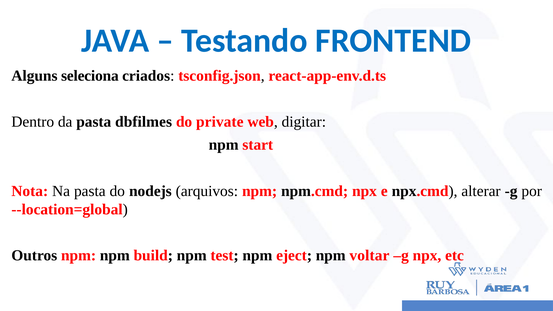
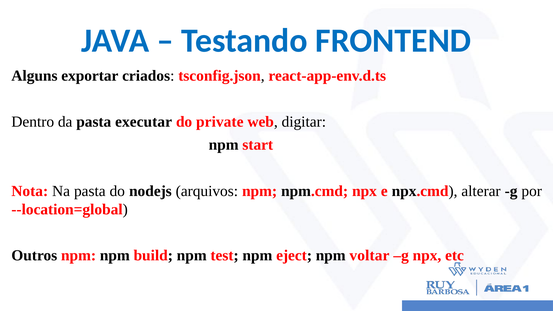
seleciona: seleciona -> exportar
dbfilmes: dbfilmes -> executar
